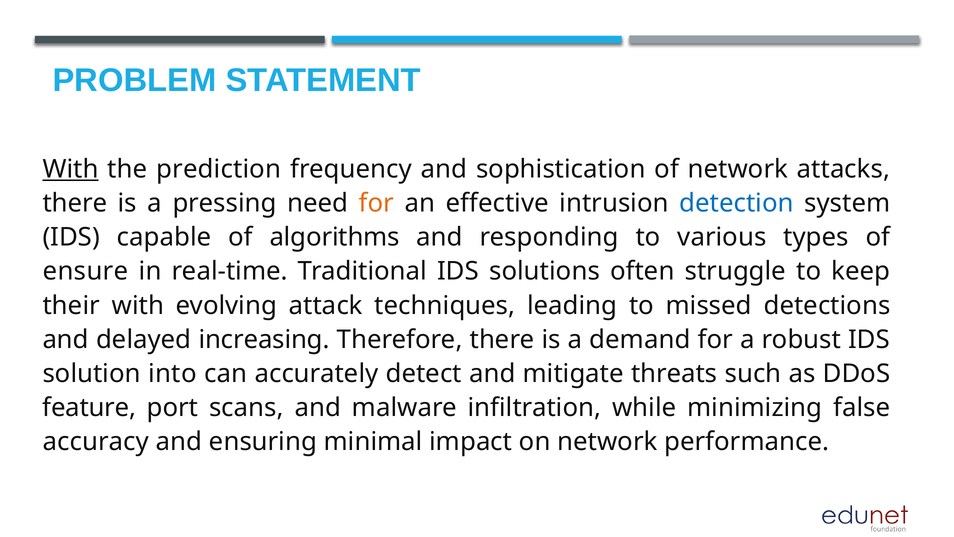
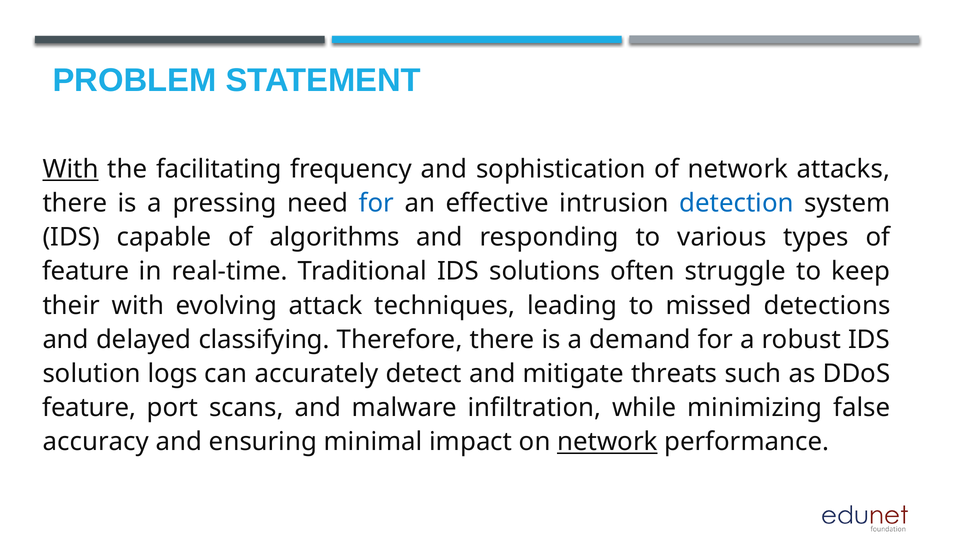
prediction: prediction -> facilitating
for at (376, 203) colour: orange -> blue
ensure at (86, 271): ensure -> feature
increasing: increasing -> classifying
into: into -> logs
network at (607, 442) underline: none -> present
